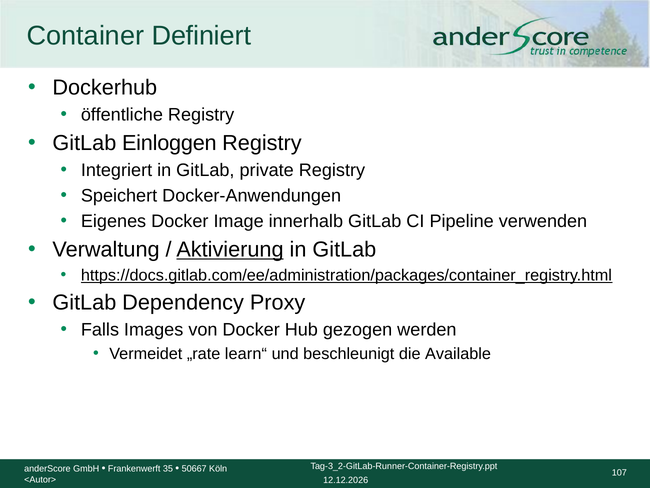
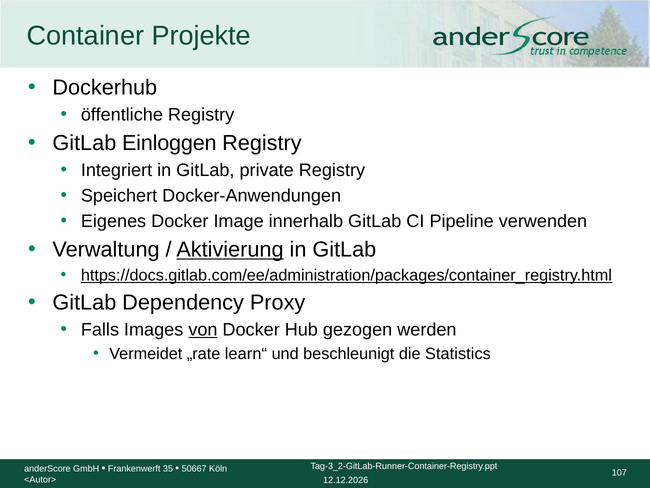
Definiert: Definiert -> Projekte
von underline: none -> present
Available: Available -> Statistics
